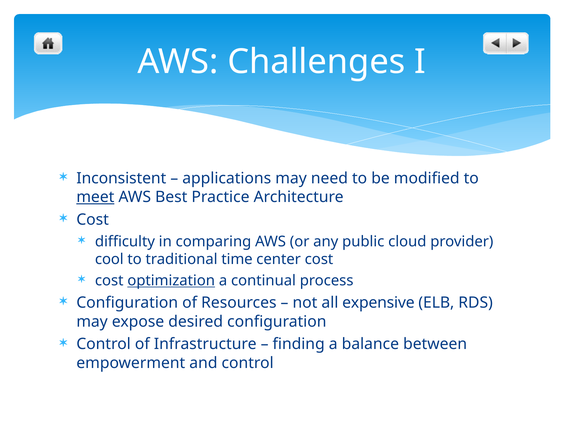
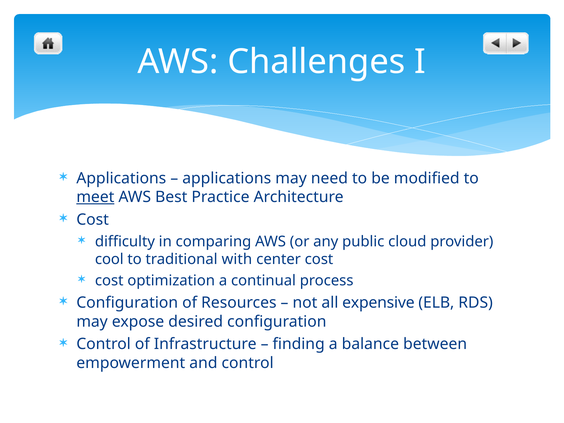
Inconsistent at (121, 178): Inconsistent -> Applications
time: time -> with
optimization underline: present -> none
